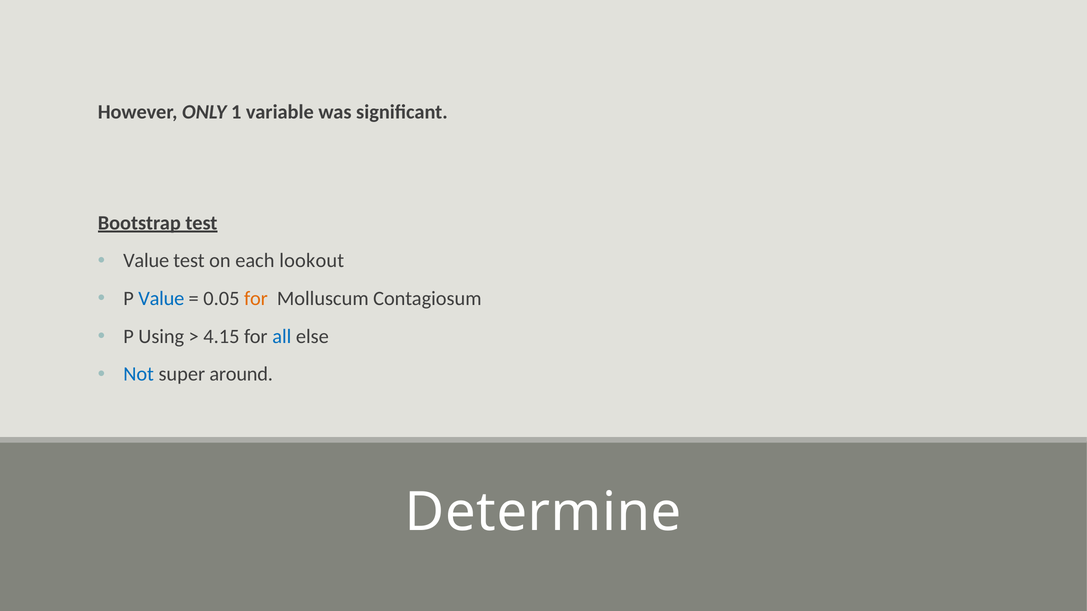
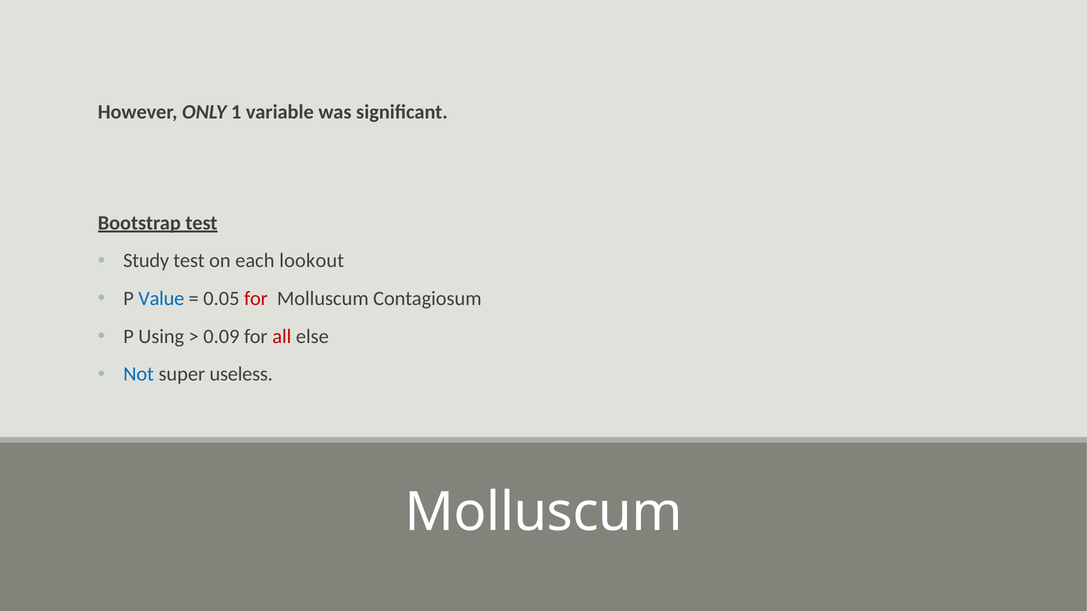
Value at (146, 261): Value -> Study
for at (256, 299) colour: orange -> red
4.15: 4.15 -> 0.09
all colour: blue -> red
around: around -> useless
Determine at (543, 513): Determine -> Molluscum
